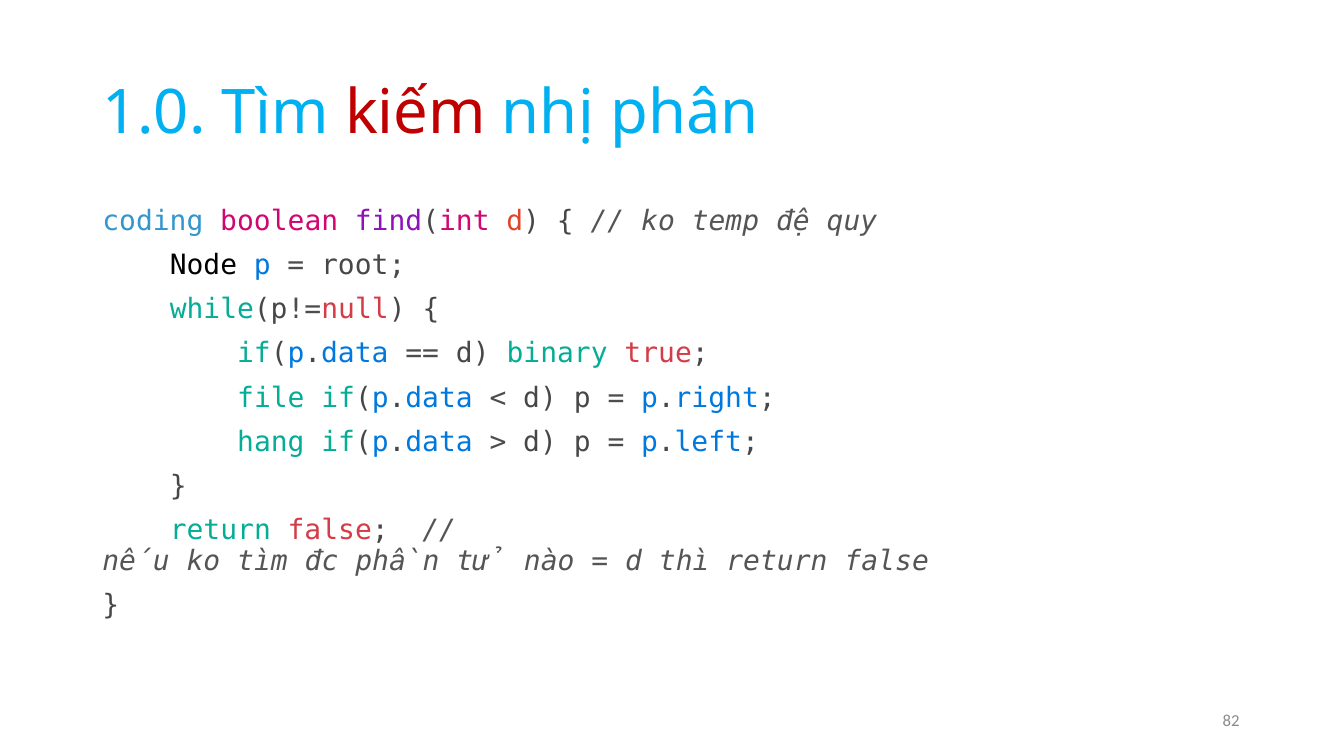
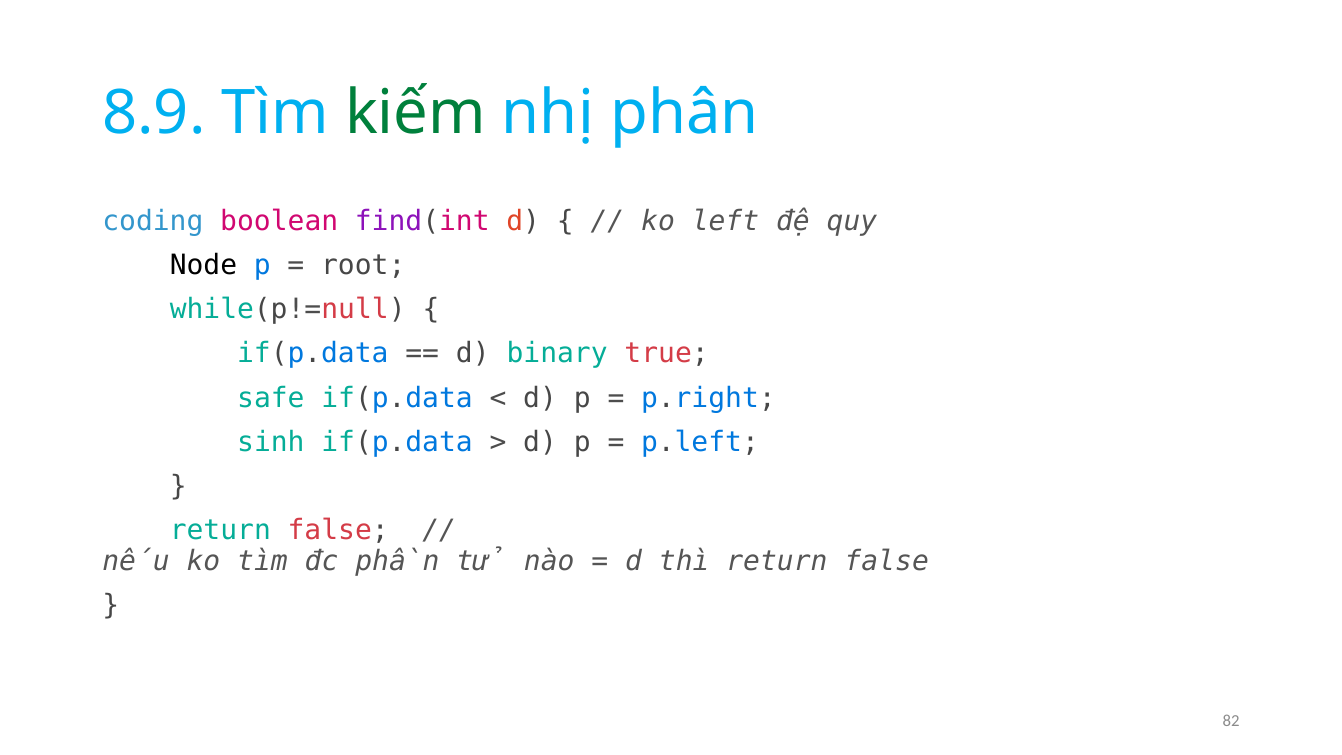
1.0: 1.0 -> 8.9
kiếm colour: red -> green
temp: temp -> left
file: file -> safe
hang: hang -> sinh
